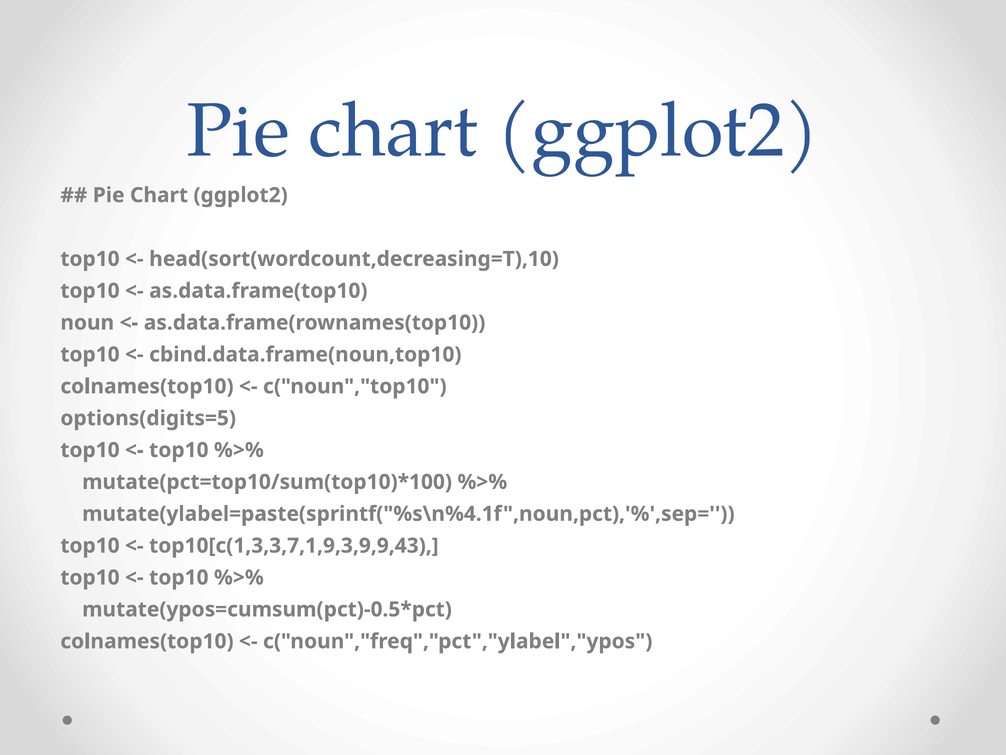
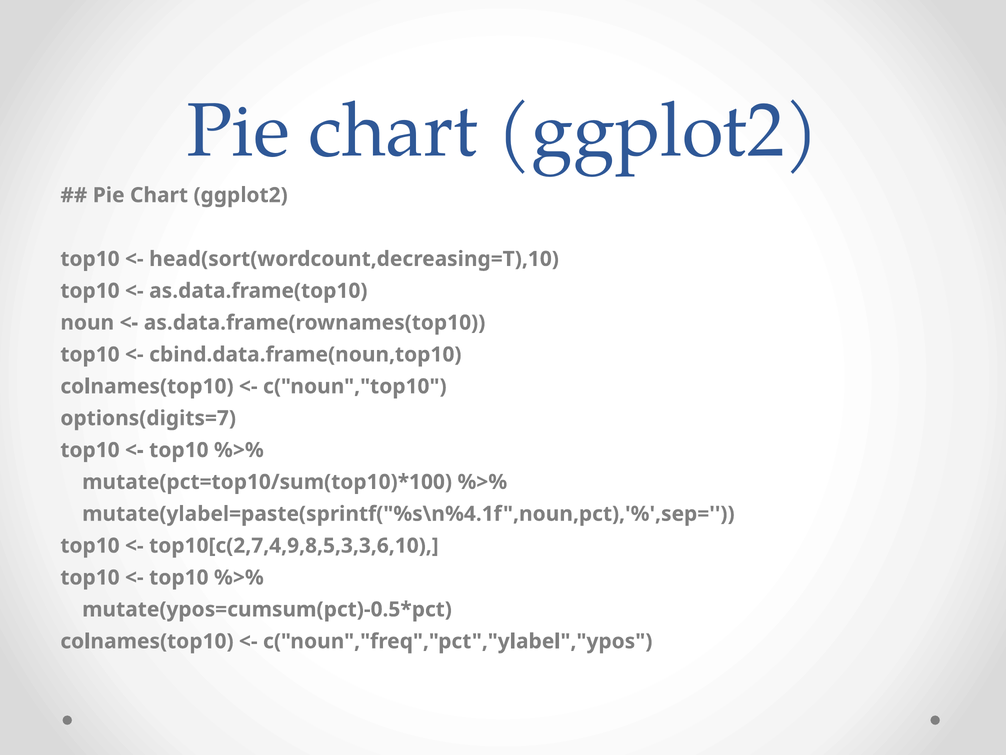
options(digits=5: options(digits=5 -> options(digits=7
top10[c(1,3,3,7,1,9,3,9,9,43: top10[c(1,3,3,7,1,9,3,9,9,43 -> top10[c(2,7,4,9,8,5,3,3,6,10
